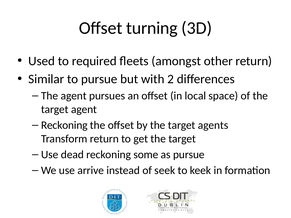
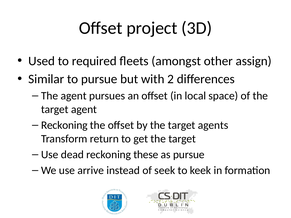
turning: turning -> project
other return: return -> assign
some: some -> these
